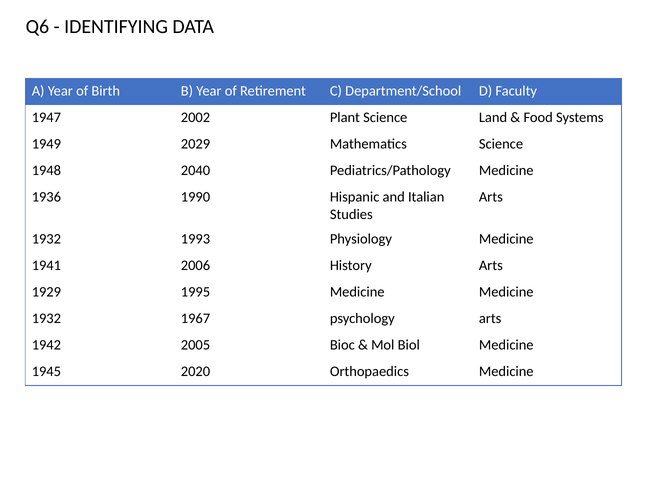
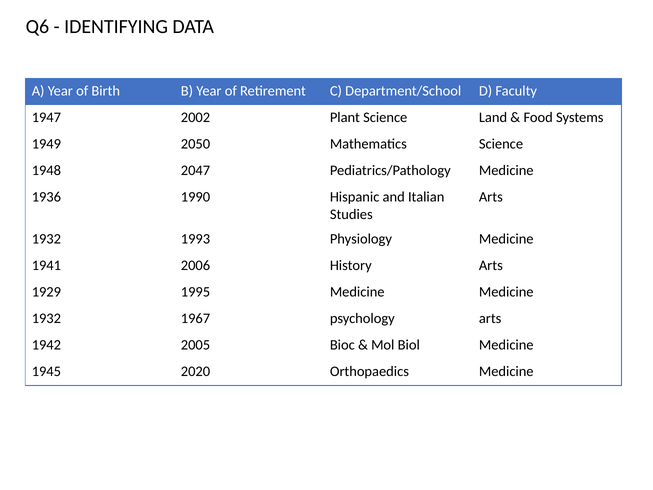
2029: 2029 -> 2050
2040: 2040 -> 2047
